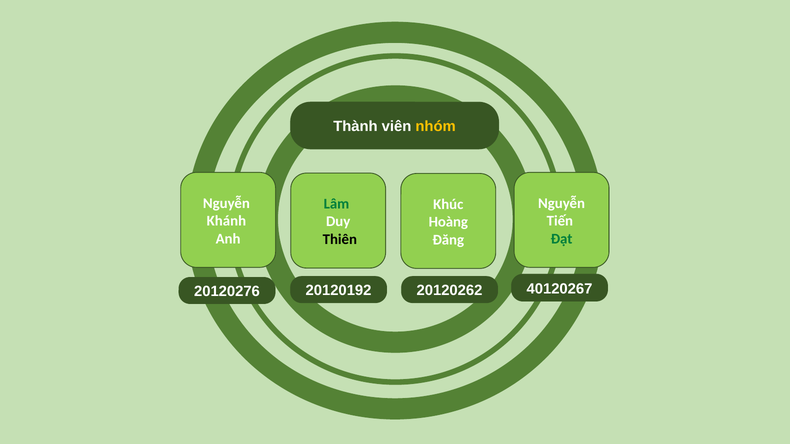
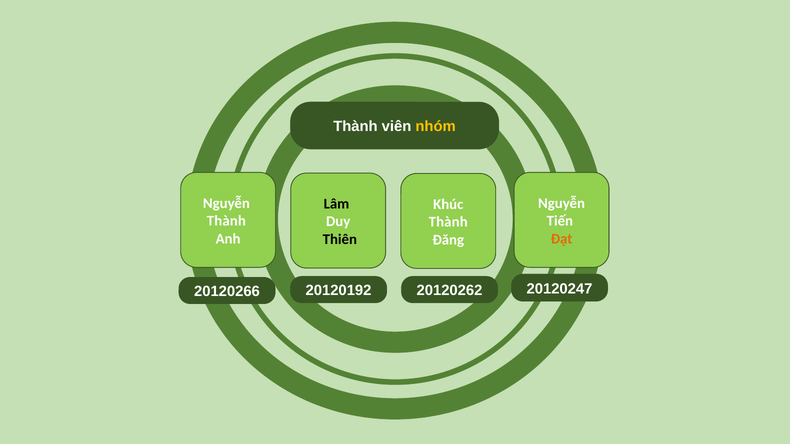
Lâm colour: green -> black
Khánh at (226, 221): Khánh -> Thành
Hoàng at (448, 222): Hoàng -> Thành
Đạt colour: green -> orange
20120276: 20120276 -> 20120266
40120267: 40120267 -> 20120247
